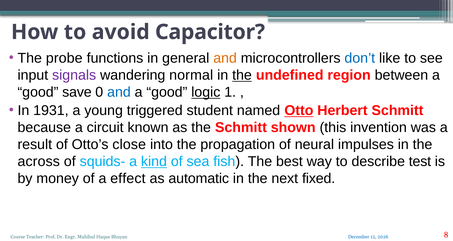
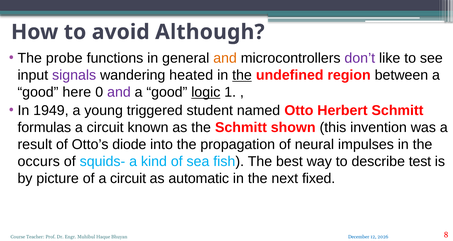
Capacitor: Capacitor -> Although
don’t colour: blue -> purple
normal: normal -> heated
save: save -> here
and at (119, 92) colour: blue -> purple
1931: 1931 -> 1949
Otto underline: present -> none
because: because -> formulas
close: close -> diode
across: across -> occurs
kind underline: present -> none
money: money -> picture
of a effect: effect -> circuit
